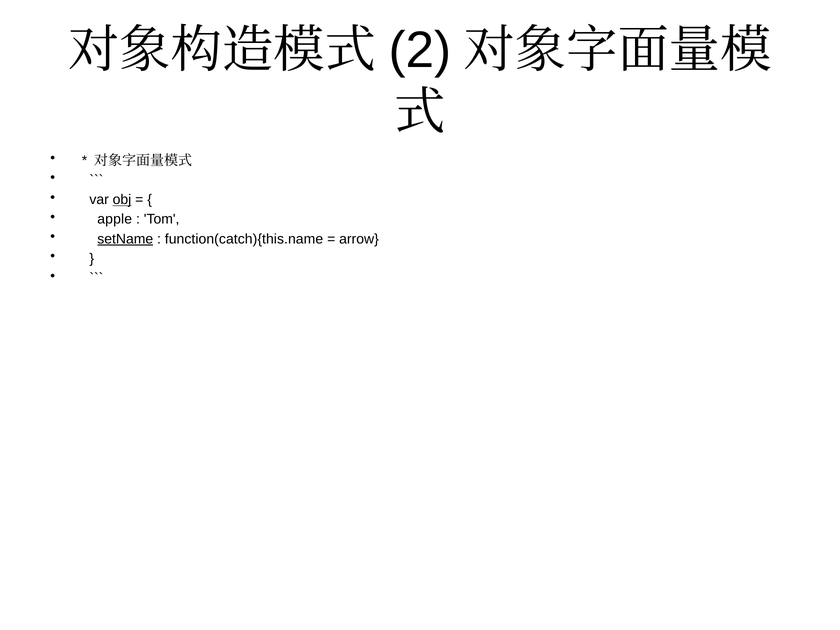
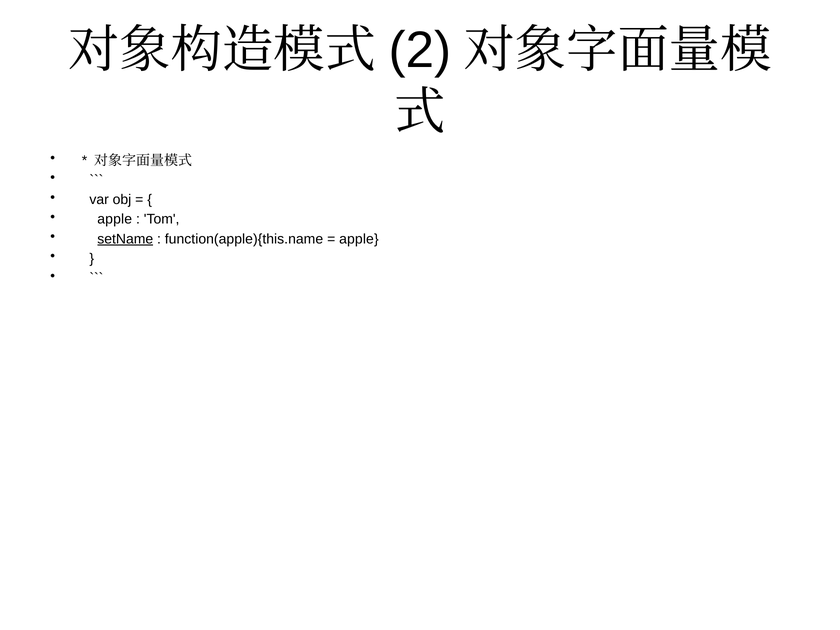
obj underline: present -> none
function(catch){this.name: function(catch){this.name -> function(apple){this.name
arrow at (359, 239): arrow -> apple
